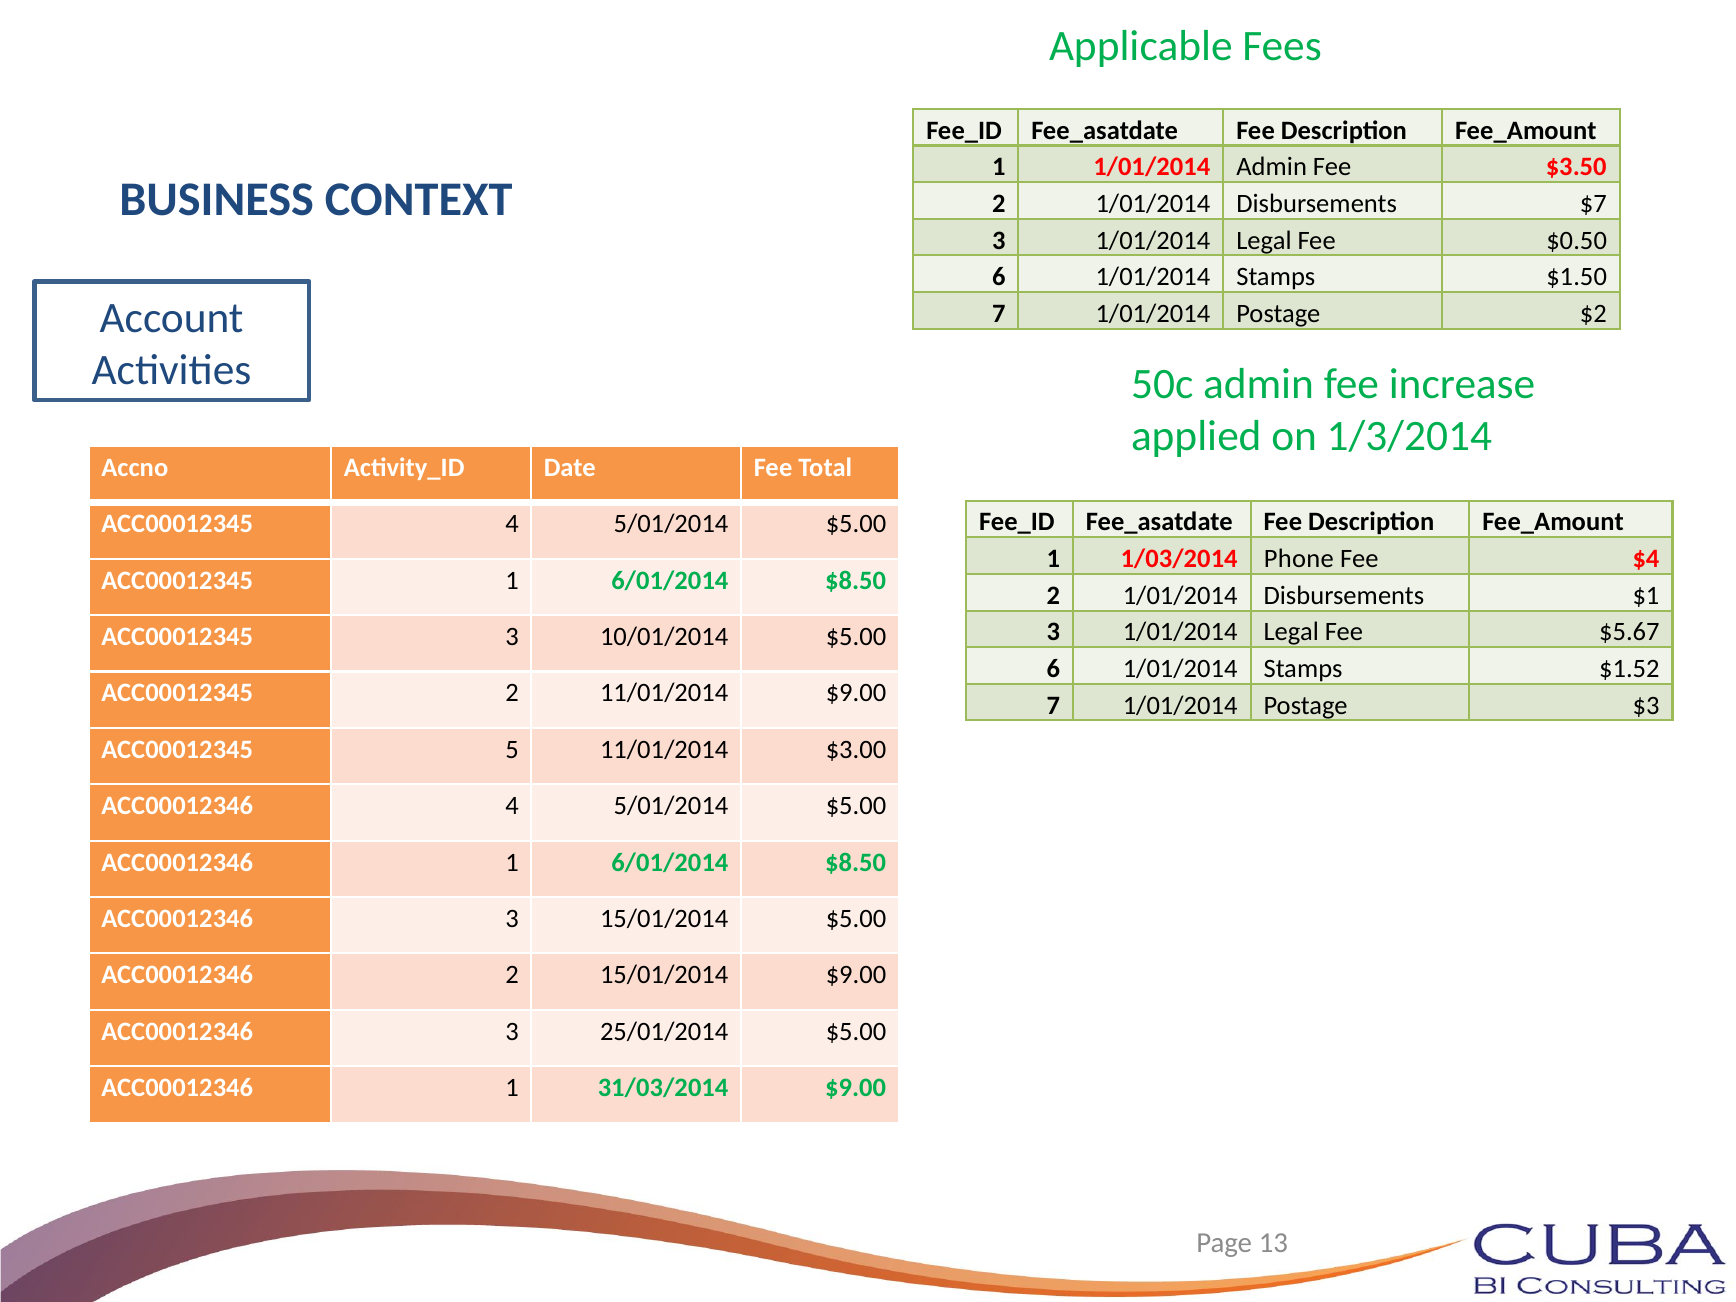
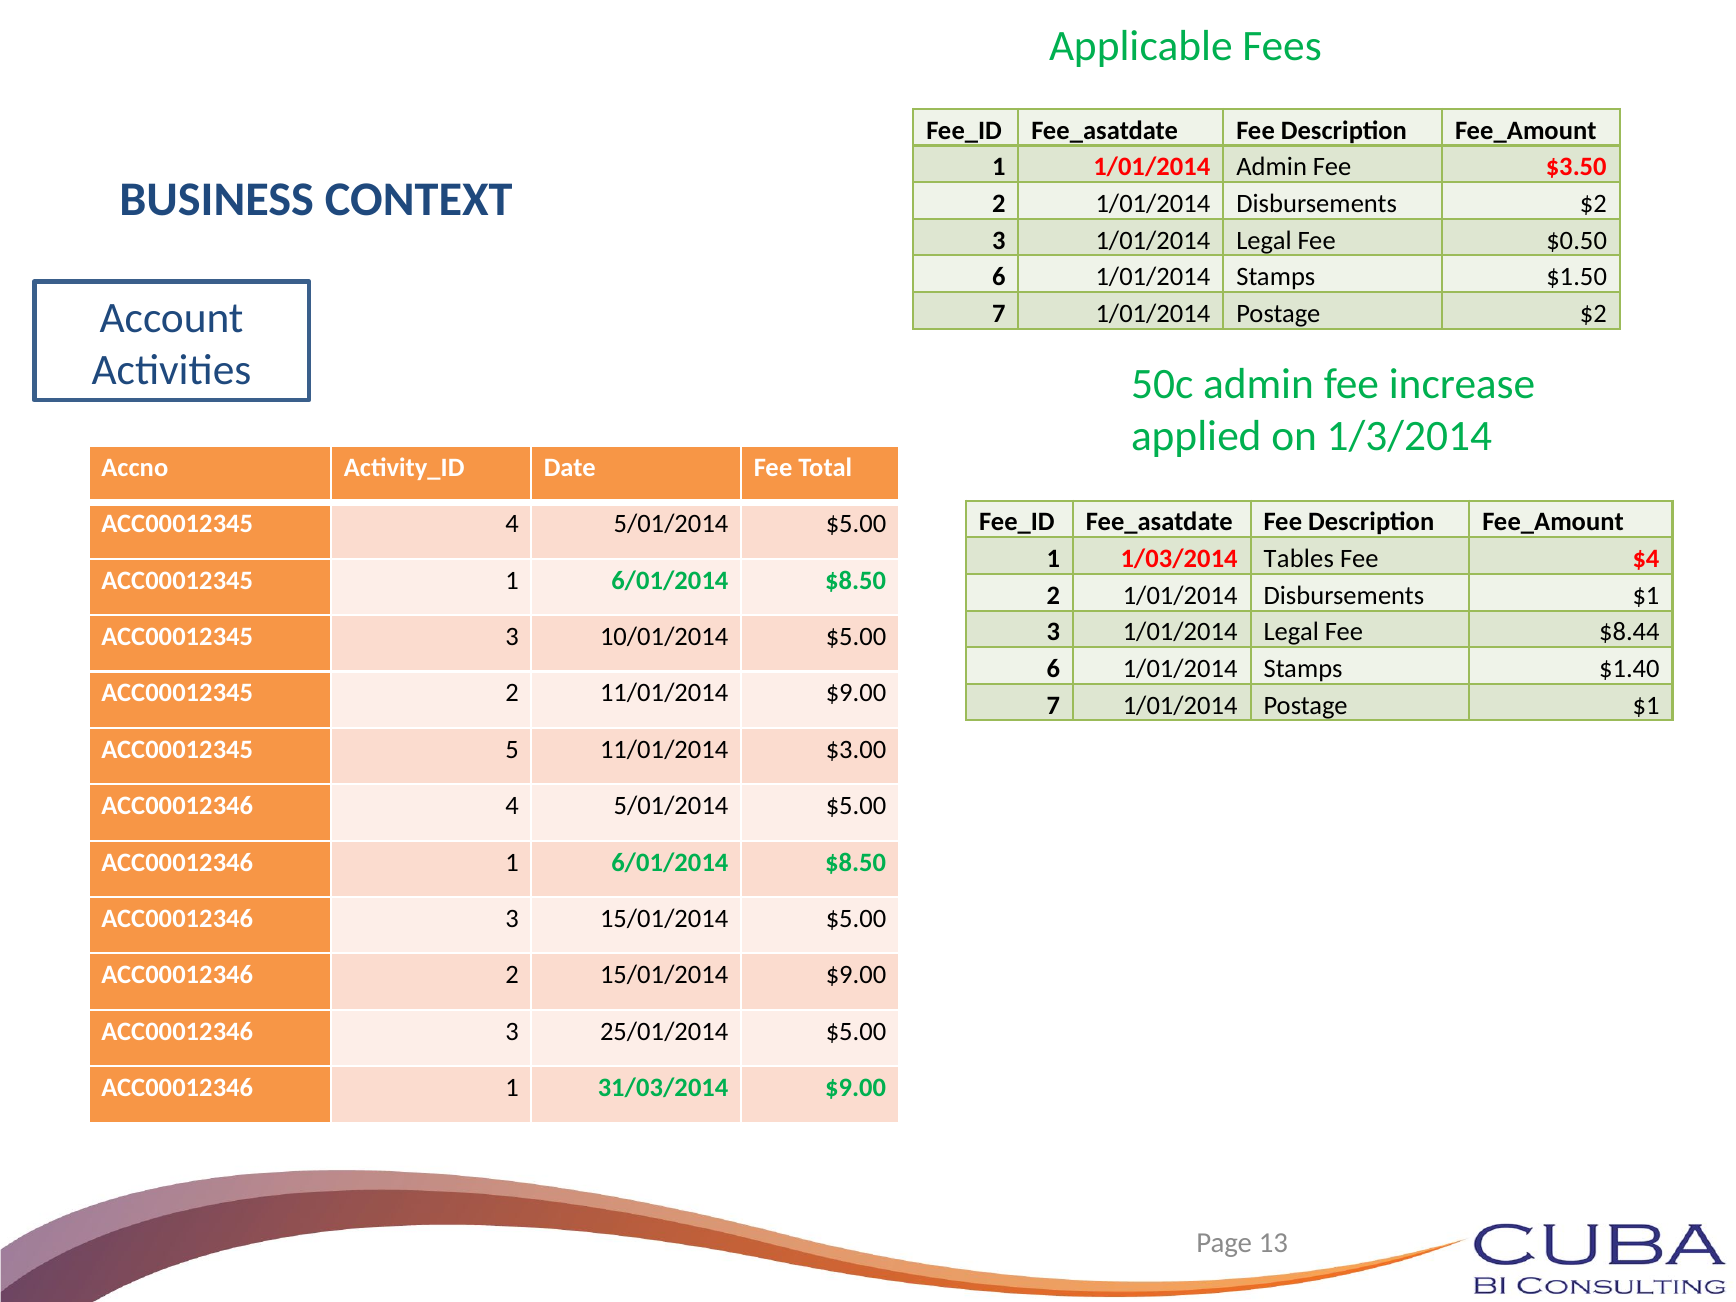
Disbursements $7: $7 -> $2
Phone: Phone -> Tables
$5.67: $5.67 -> $8.44
$1.52: $1.52 -> $1.40
Postage $3: $3 -> $1
